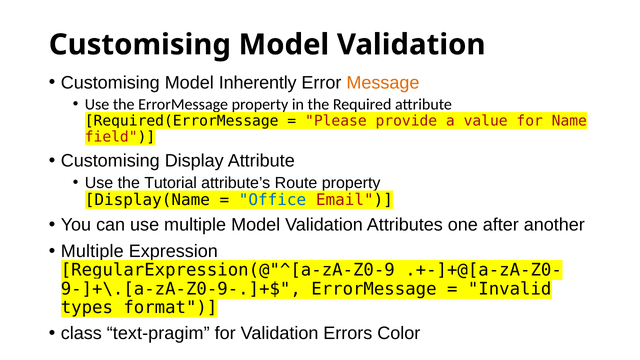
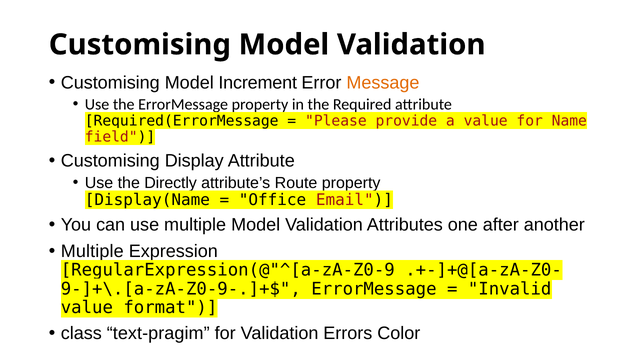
Inherently: Inherently -> Increment
Tutorial: Tutorial -> Directly
Office colour: blue -> black
types at (87, 308): types -> value
